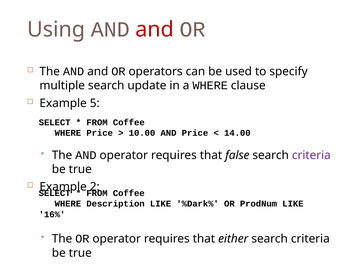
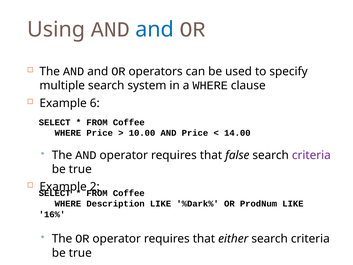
and at (155, 29) colour: red -> blue
update: update -> system
5: 5 -> 6
